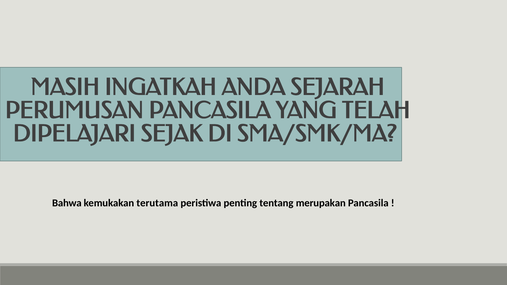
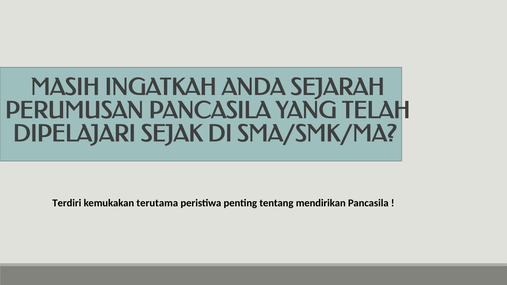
Bahwa: Bahwa -> Terdiri
merupakan: merupakan -> mendirikan
